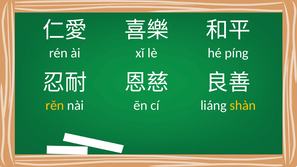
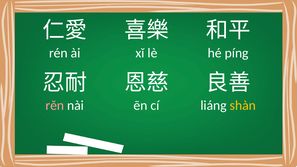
rěn colour: yellow -> pink
